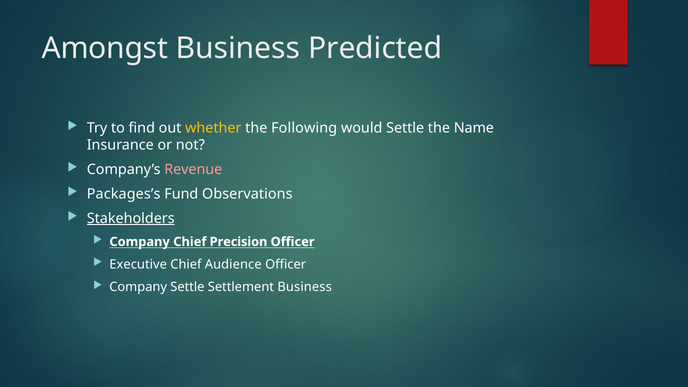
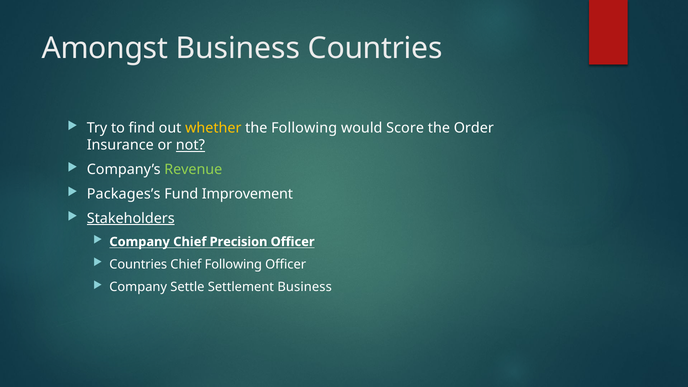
Business Predicted: Predicted -> Countries
would Settle: Settle -> Score
Name: Name -> Order
not underline: none -> present
Revenue colour: pink -> light green
Observations: Observations -> Improvement
Executive at (138, 264): Executive -> Countries
Chief Audience: Audience -> Following
